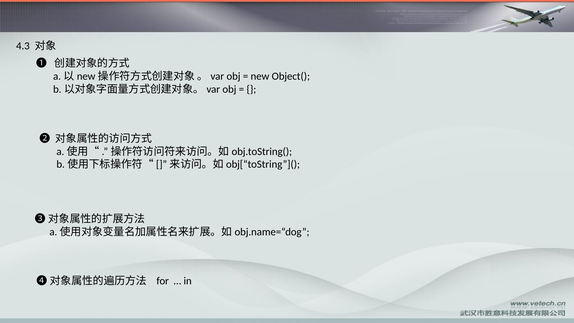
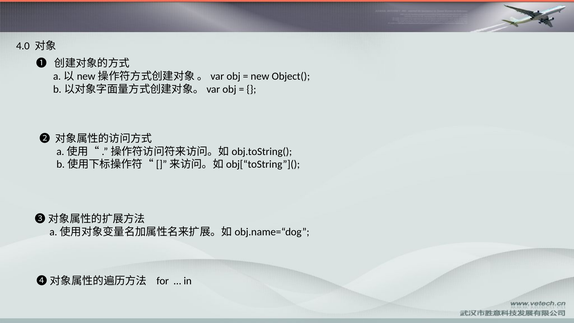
4.3: 4.3 -> 4.0
